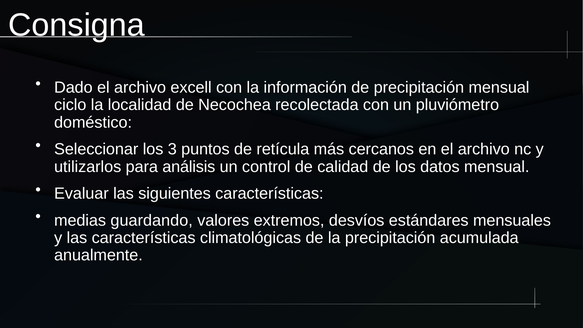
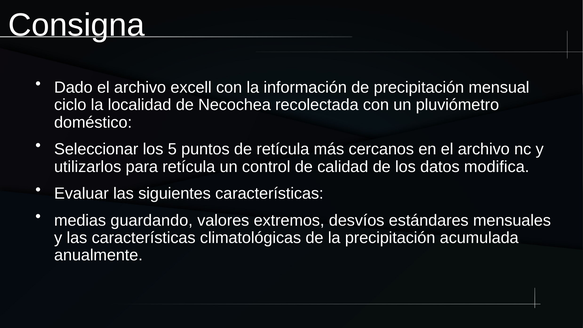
3: 3 -> 5
para análisis: análisis -> retícula
datos mensual: mensual -> modifica
